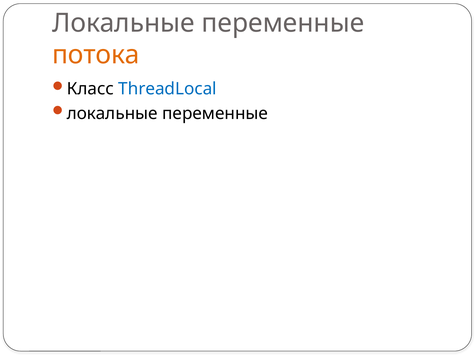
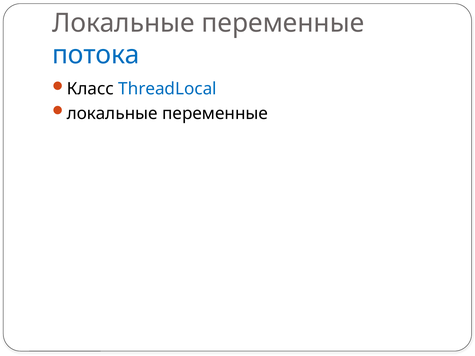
потока colour: orange -> blue
